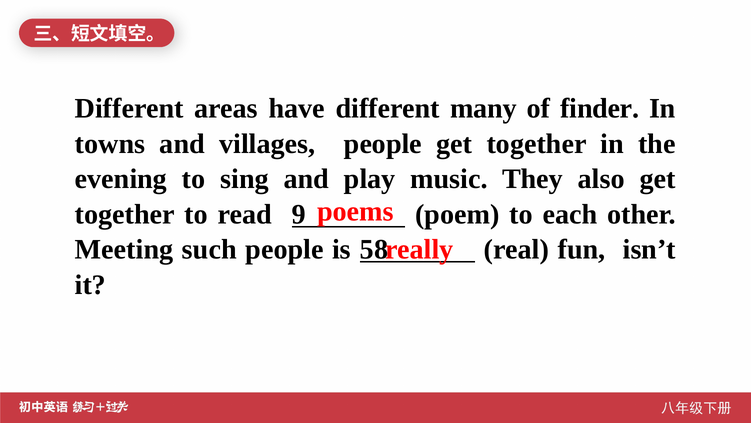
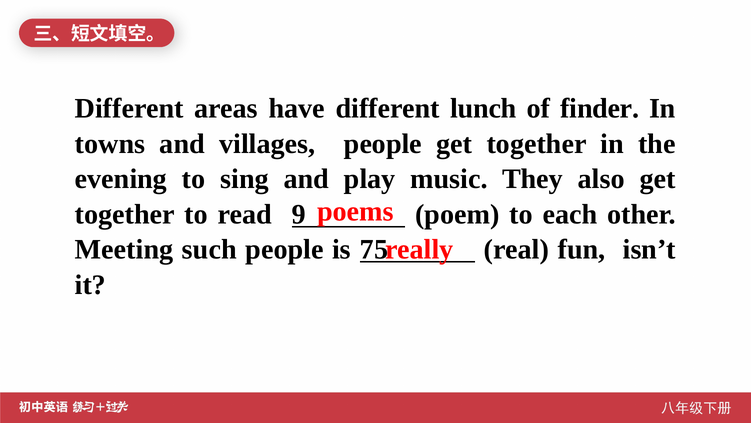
many: many -> lunch
58: 58 -> 75
